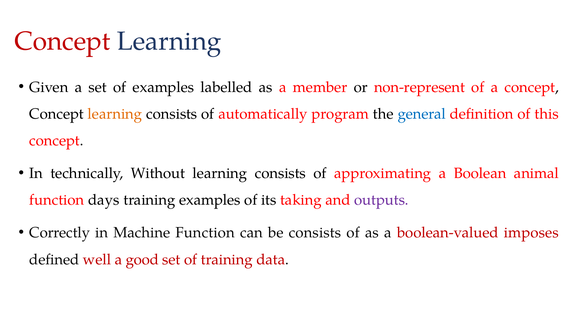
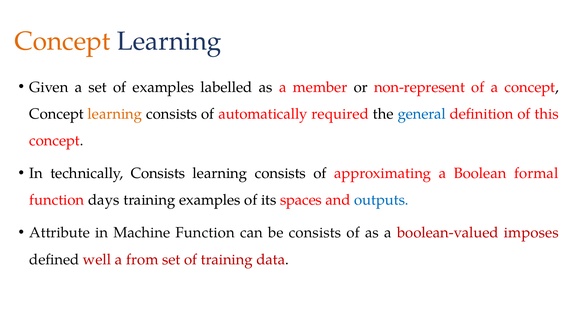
Concept at (62, 41) colour: red -> orange
program: program -> required
technically Without: Without -> Consists
animal: animal -> formal
taking: taking -> spaces
outputs colour: purple -> blue
Correctly: Correctly -> Attribute
good: good -> from
